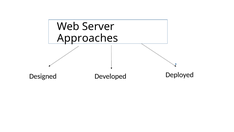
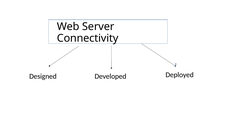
Approaches: Approaches -> Connectivity
